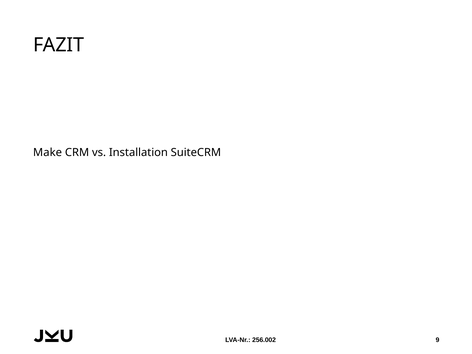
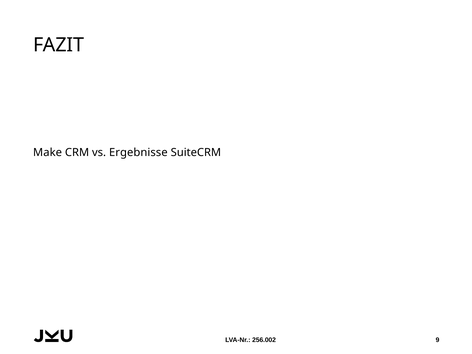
Installation: Installation -> Ergebnisse
